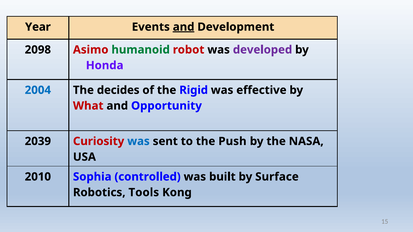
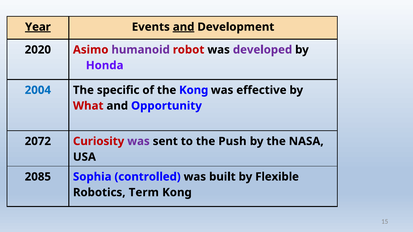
Year underline: none -> present
2098: 2098 -> 2020
humanoid colour: green -> purple
decides: decides -> specific
the Rigid: Rigid -> Kong
2039: 2039 -> 2072
was at (138, 141) colour: blue -> purple
2010: 2010 -> 2085
Surface: Surface -> Flexible
Tools: Tools -> Term
